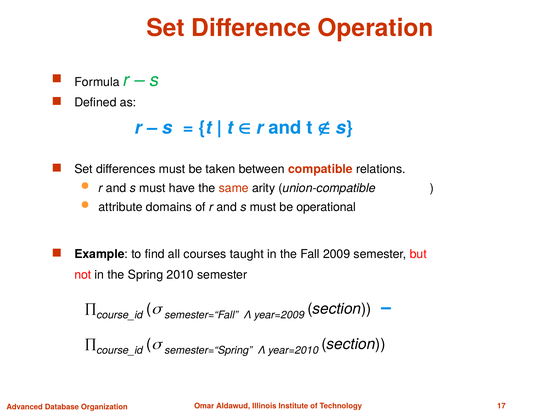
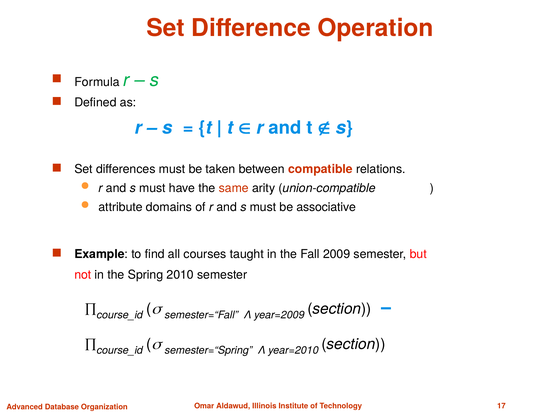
operational: operational -> associative
